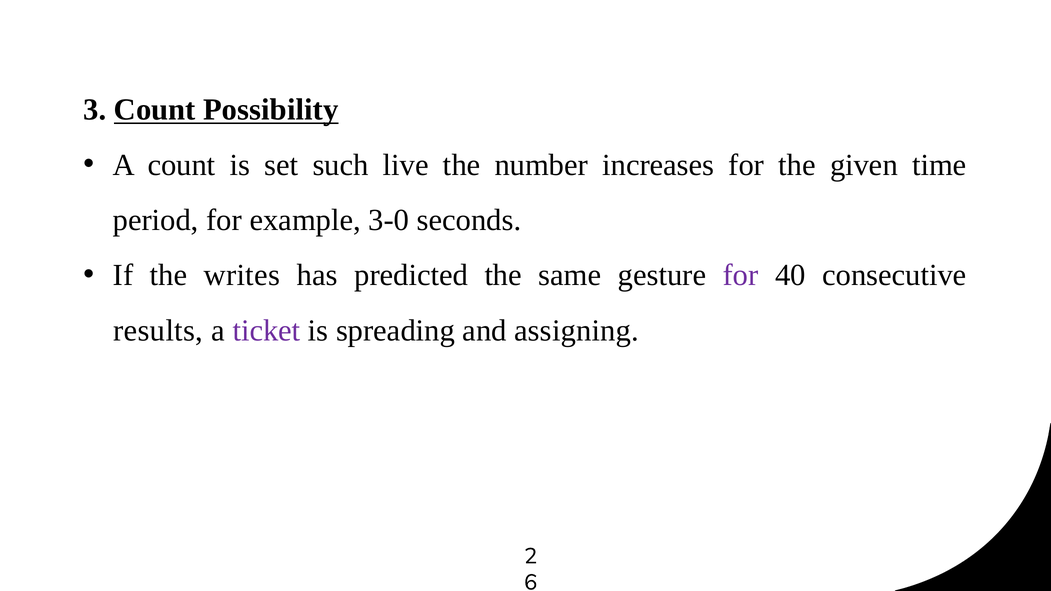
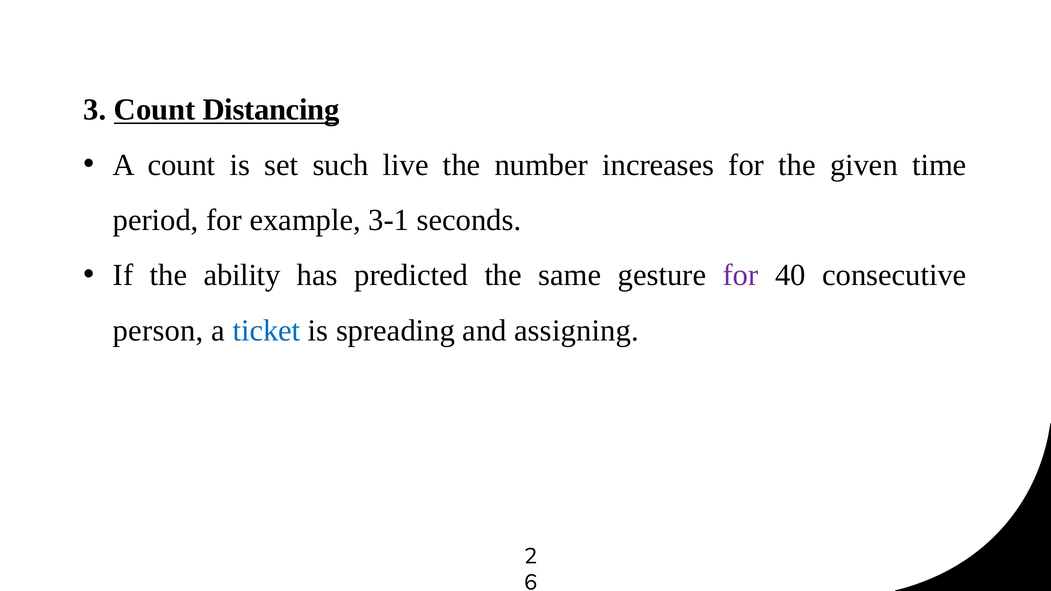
Possibility: Possibility -> Distancing
3-0: 3-0 -> 3-1
writes: writes -> ability
results: results -> person
ticket colour: purple -> blue
